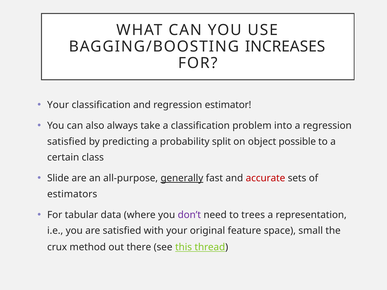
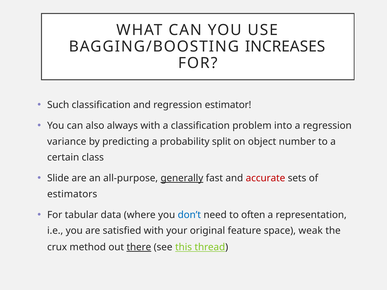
Your at (58, 105): Your -> Such
always take: take -> with
satisfied at (67, 142): satisfied -> variance
possible: possible -> number
don’t colour: purple -> blue
trees: trees -> often
small: small -> weak
there underline: none -> present
